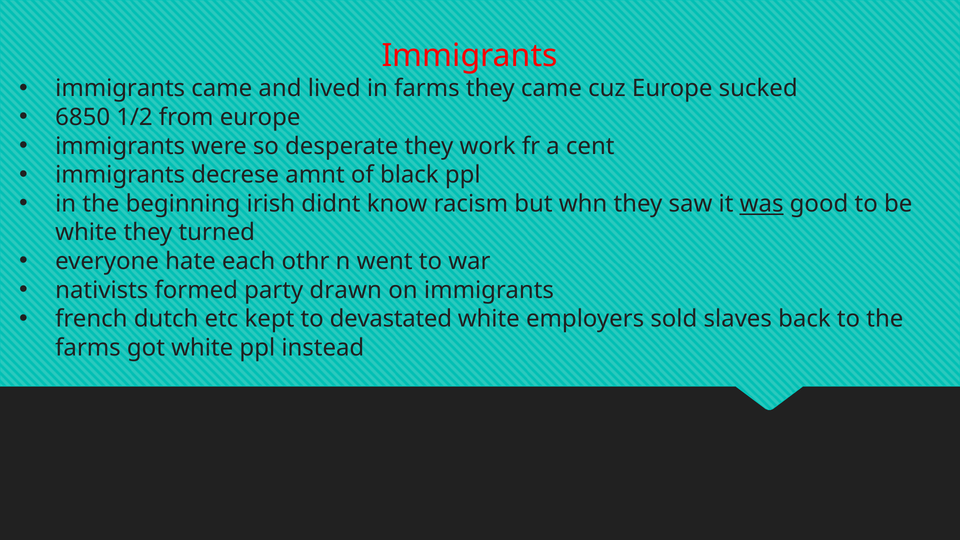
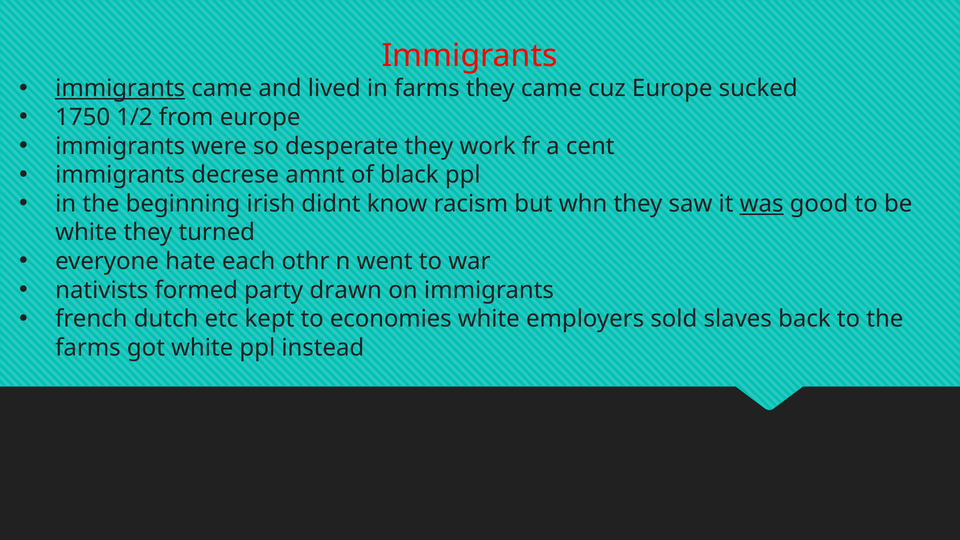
immigrants at (120, 89) underline: none -> present
6850: 6850 -> 1750
devastated: devastated -> economies
